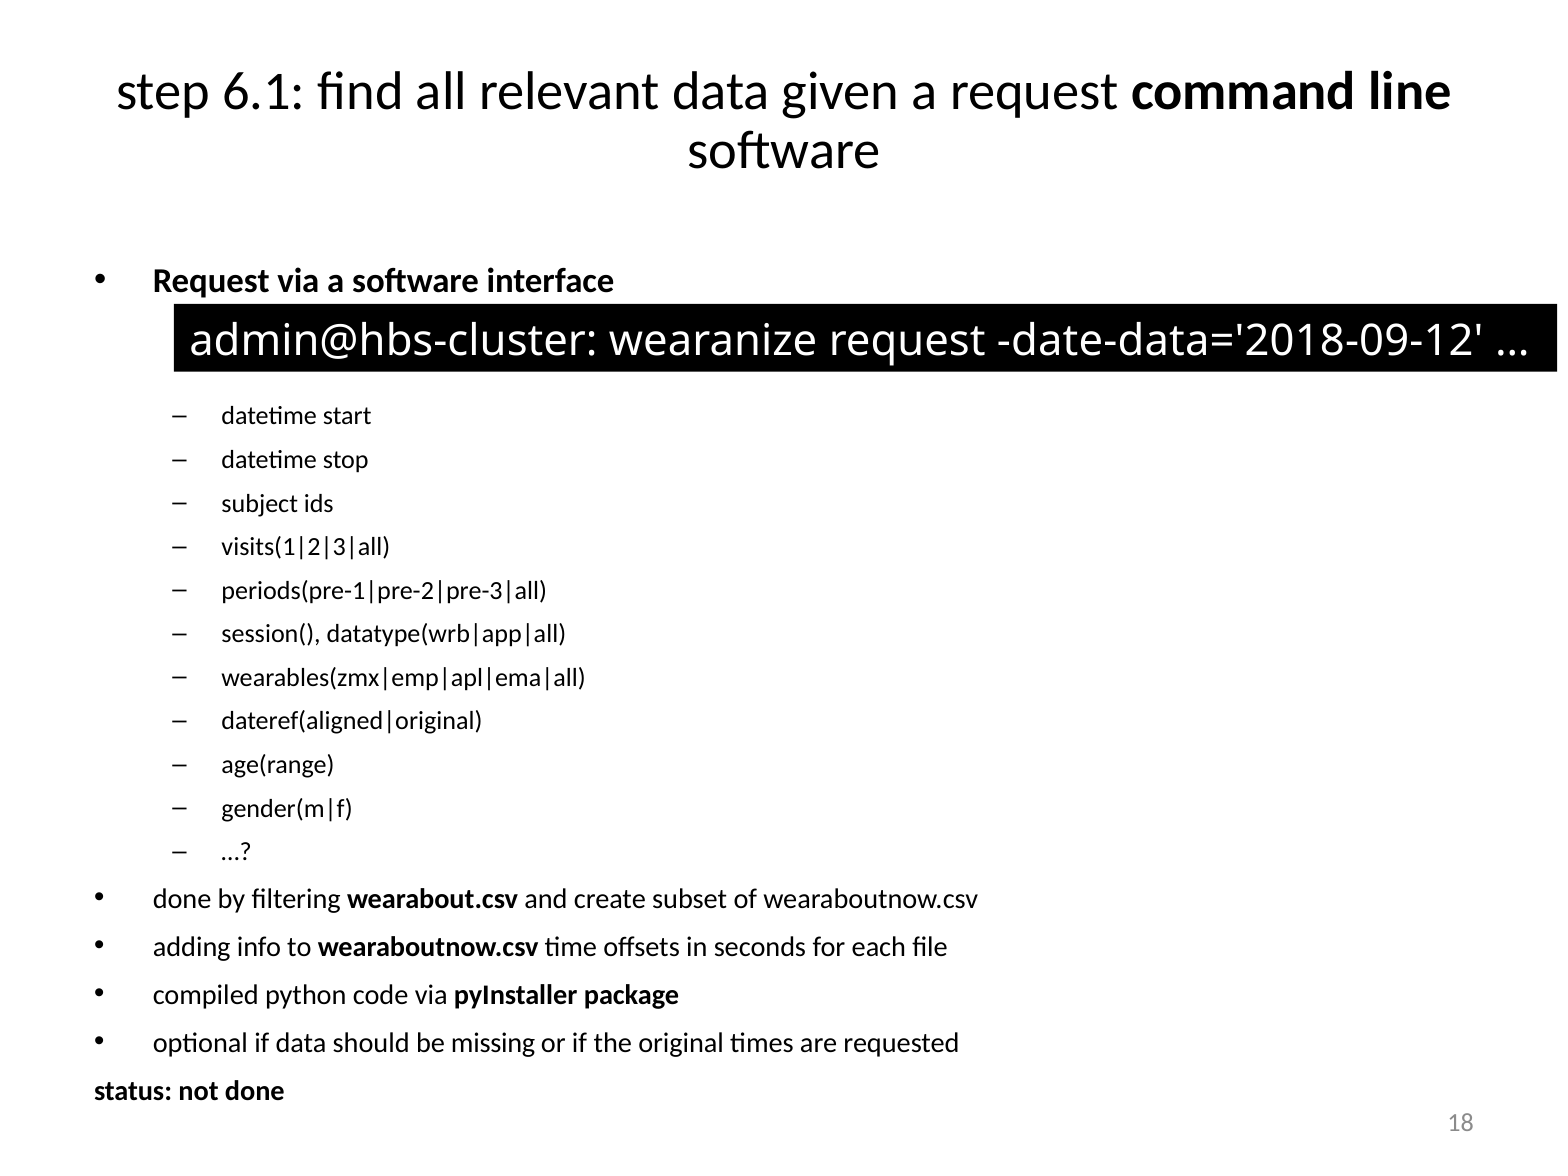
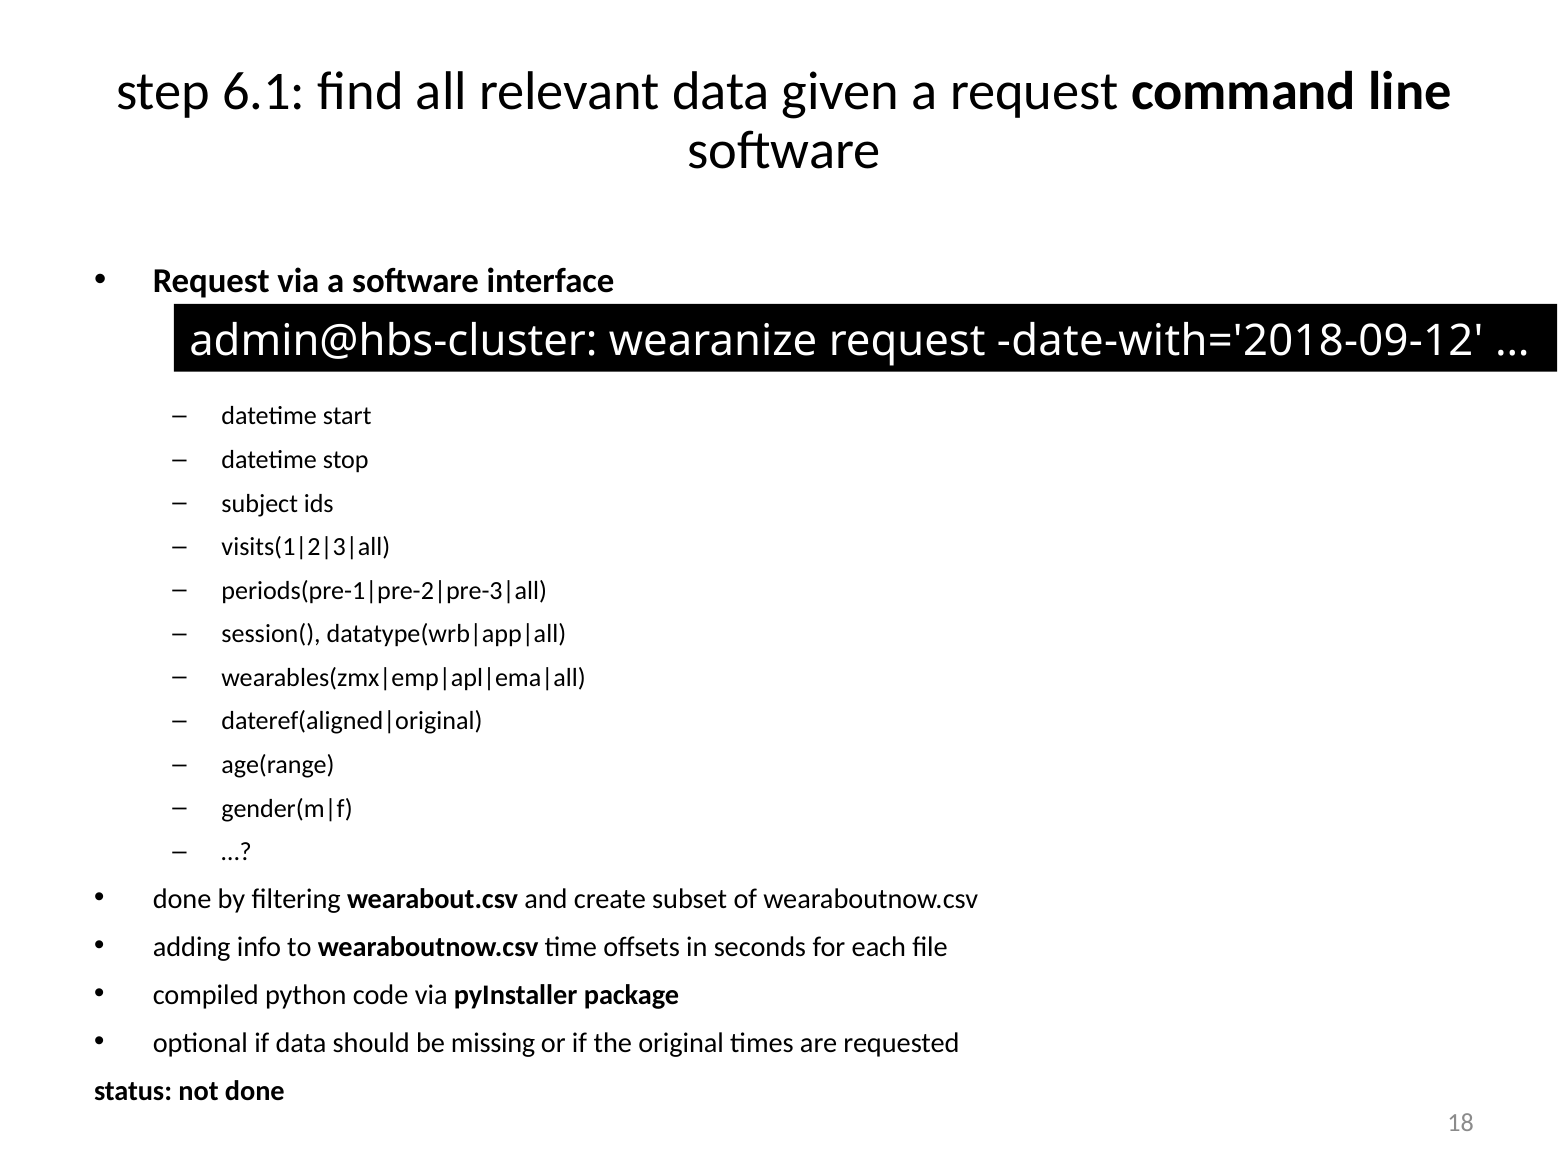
date-data='2018-09-12: date-data='2018-09-12 -> date-with='2018-09-12
